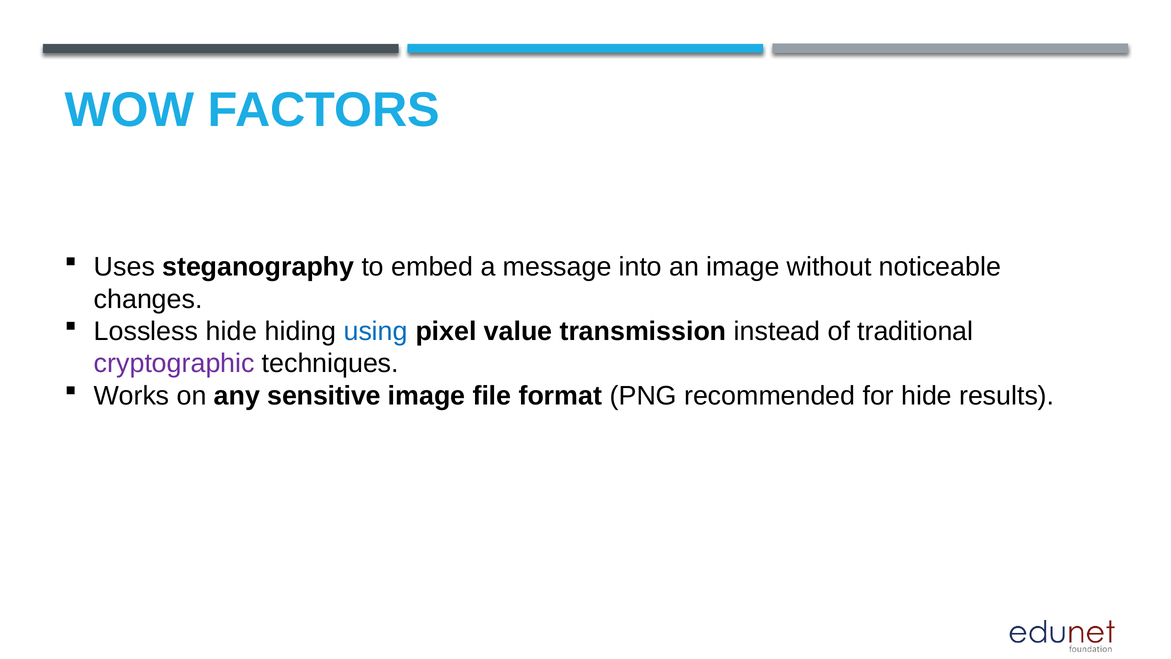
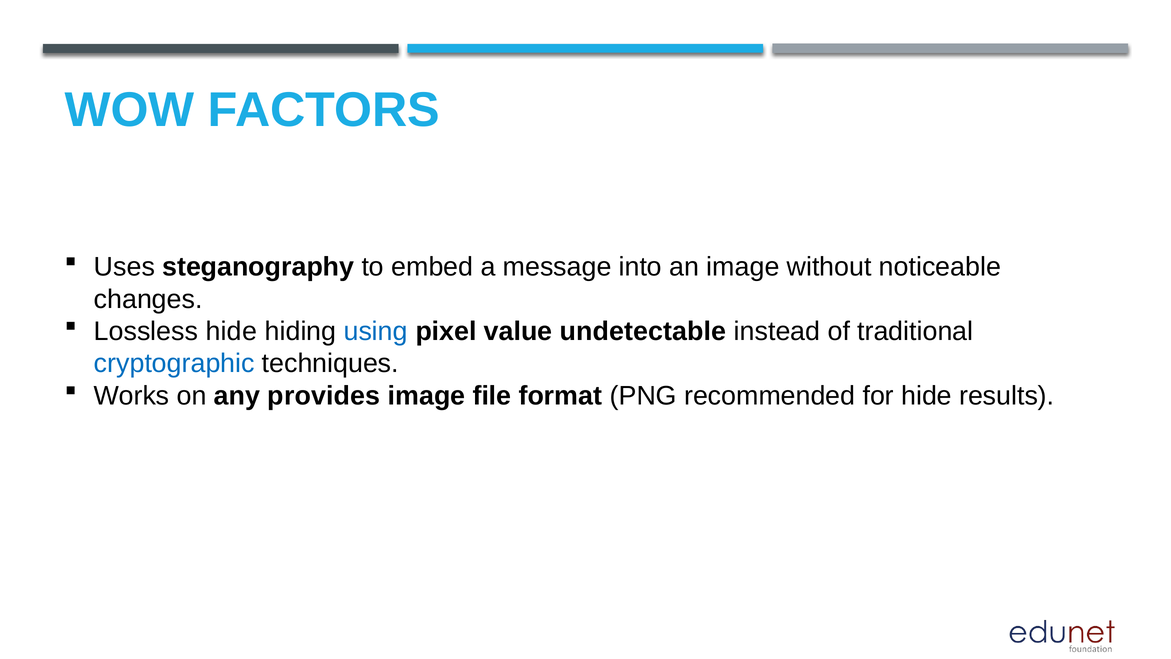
transmission: transmission -> undetectable
cryptographic colour: purple -> blue
sensitive: sensitive -> provides
